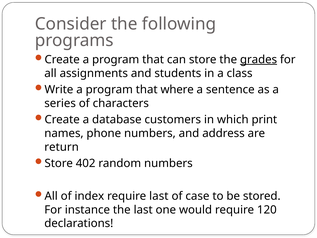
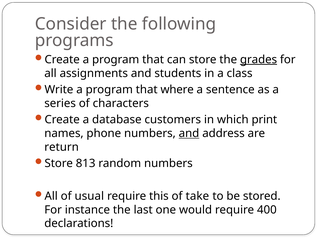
and at (189, 133) underline: none -> present
402: 402 -> 813
index: index -> usual
require last: last -> this
case: case -> take
120: 120 -> 400
